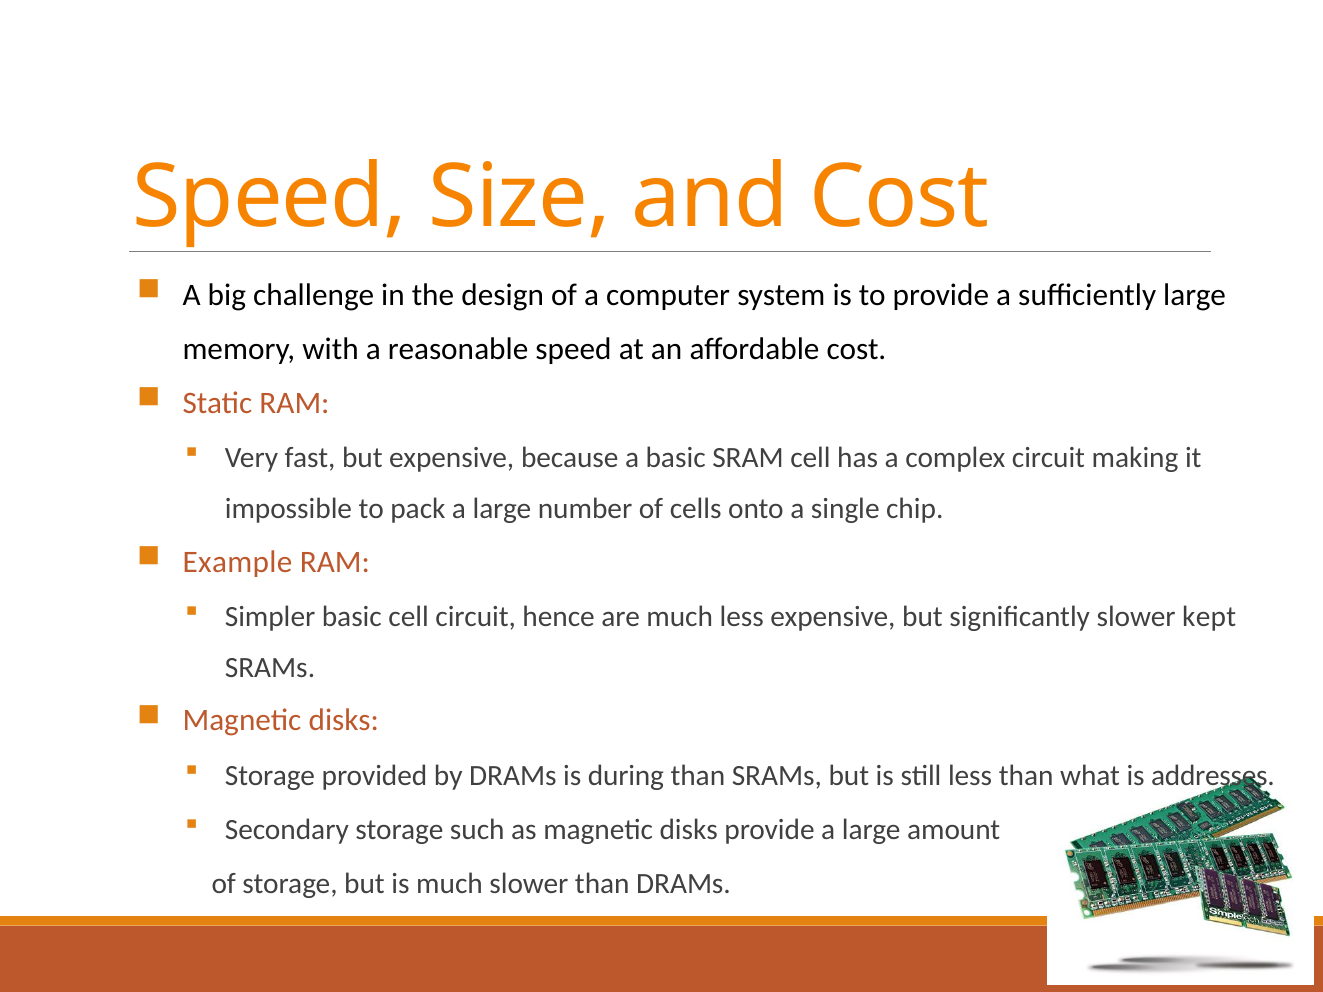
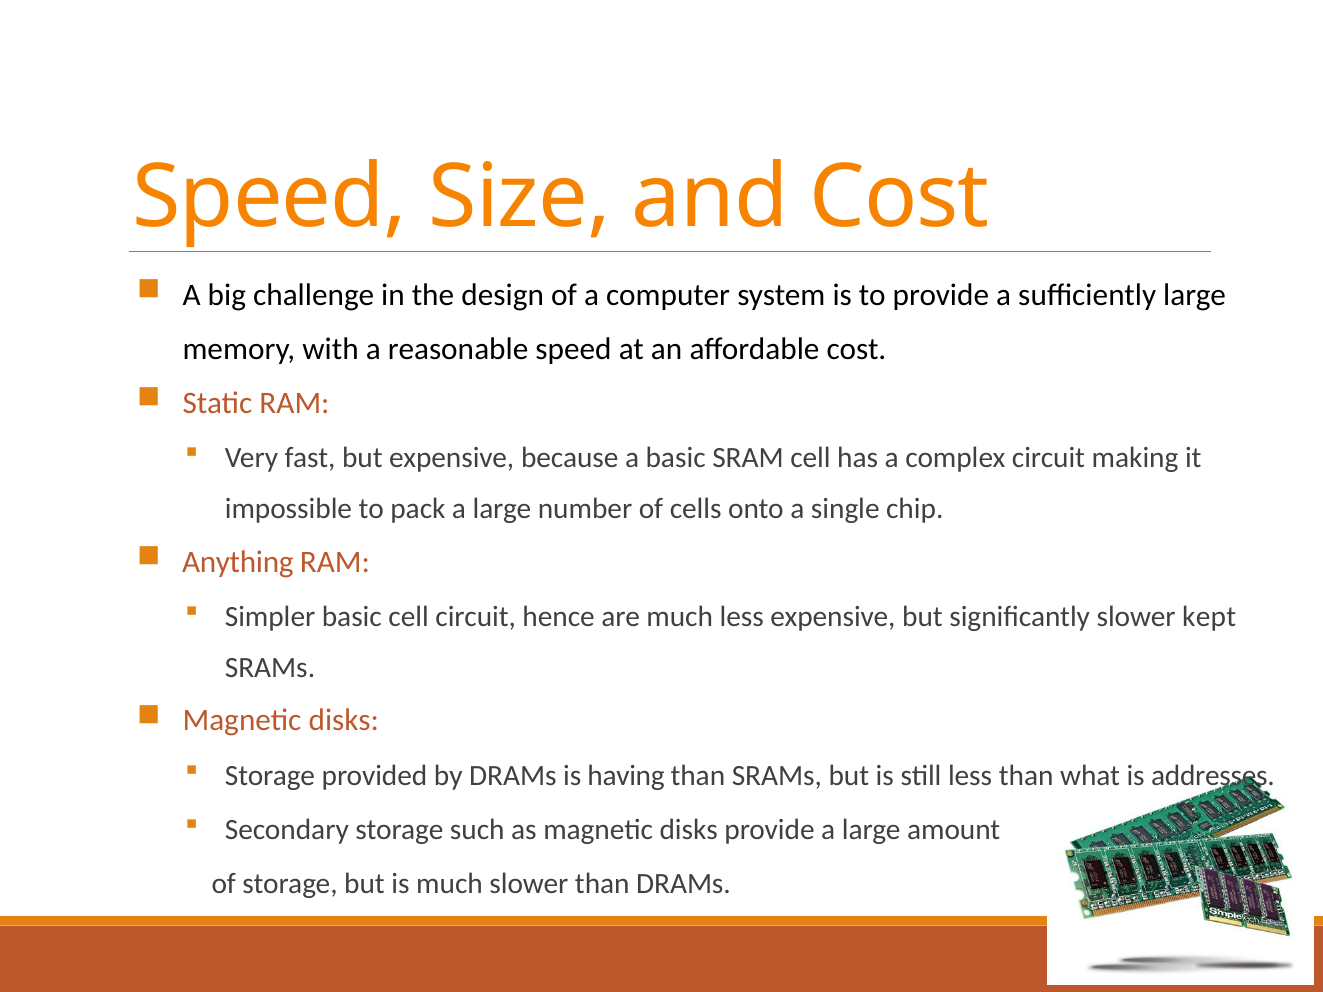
Example: Example -> Anything
during: during -> having
